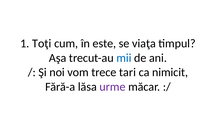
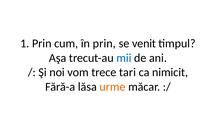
1 Toţi: Toţi -> Prin
în este: este -> prin
viaţa: viaţa -> venit
urme colour: purple -> orange
